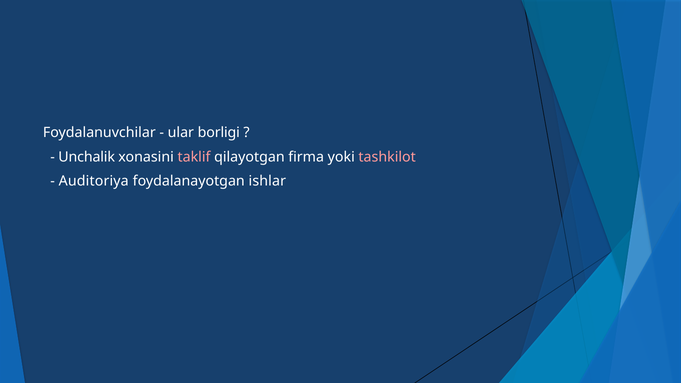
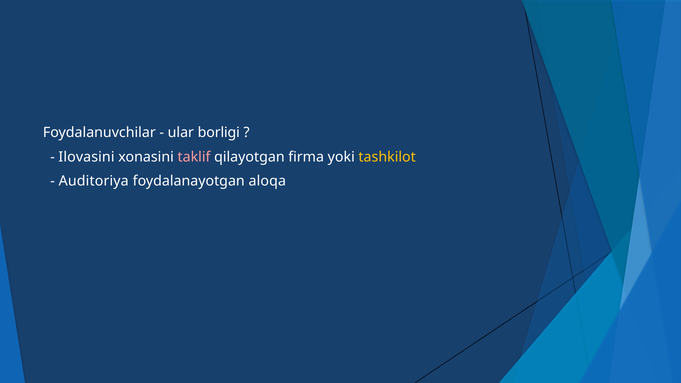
Unchalik: Unchalik -> Ilovasini
tashkilot colour: pink -> yellow
ishlar: ishlar -> aloqa
